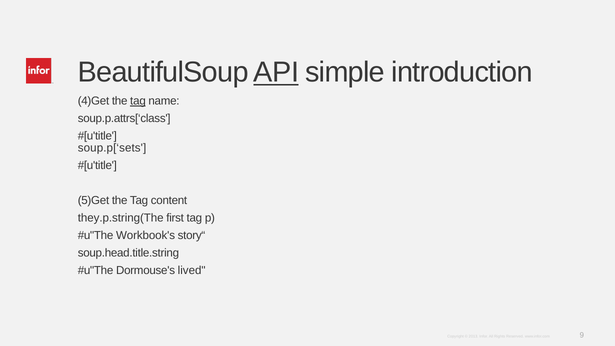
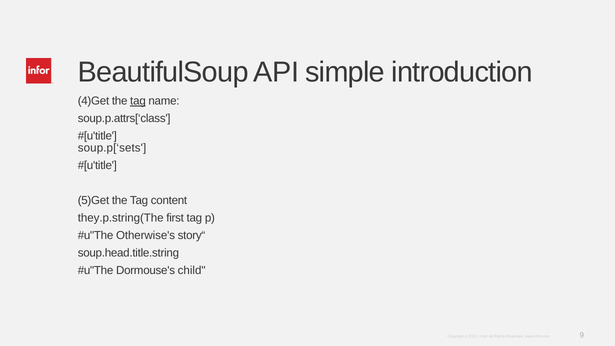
API underline: present -> none
Workbook's: Workbook's -> Otherwise's
lived: lived -> child
